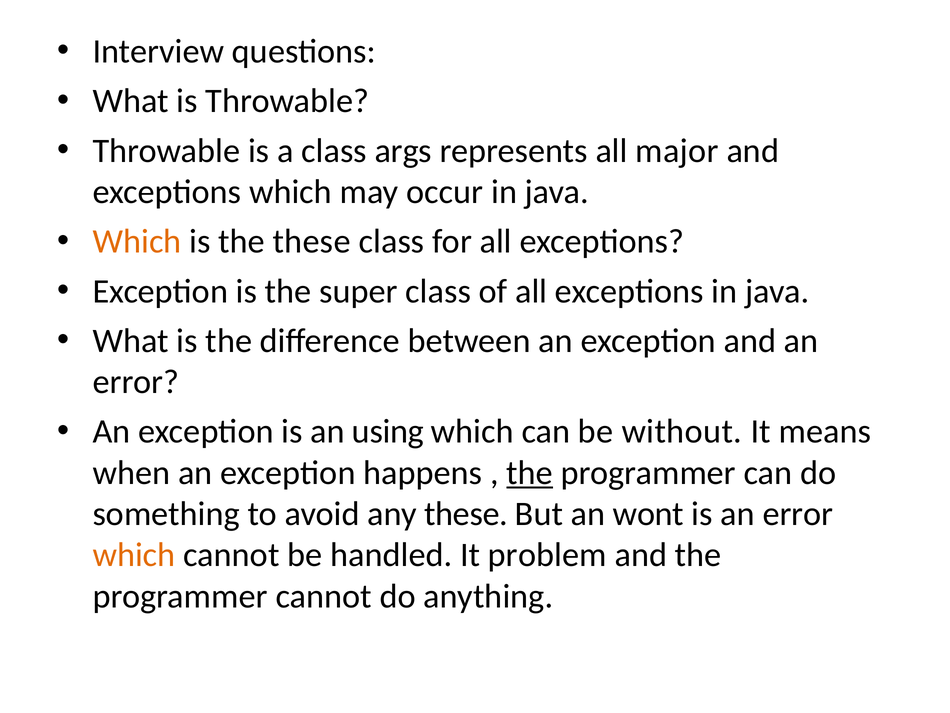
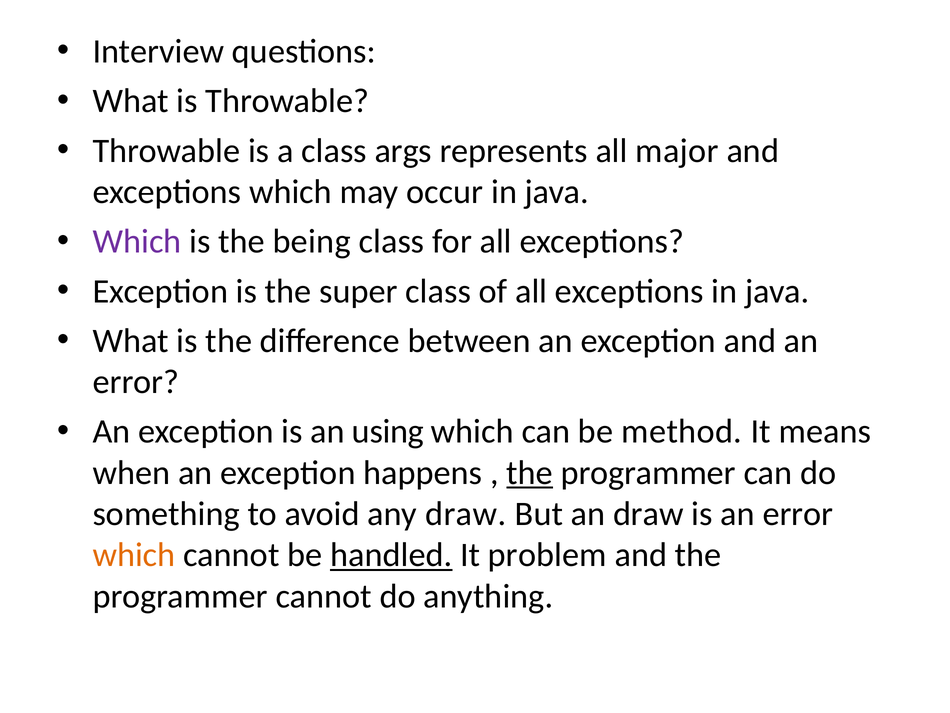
Which at (137, 241) colour: orange -> purple
the these: these -> being
without: without -> method
any these: these -> draw
an wont: wont -> draw
handled underline: none -> present
